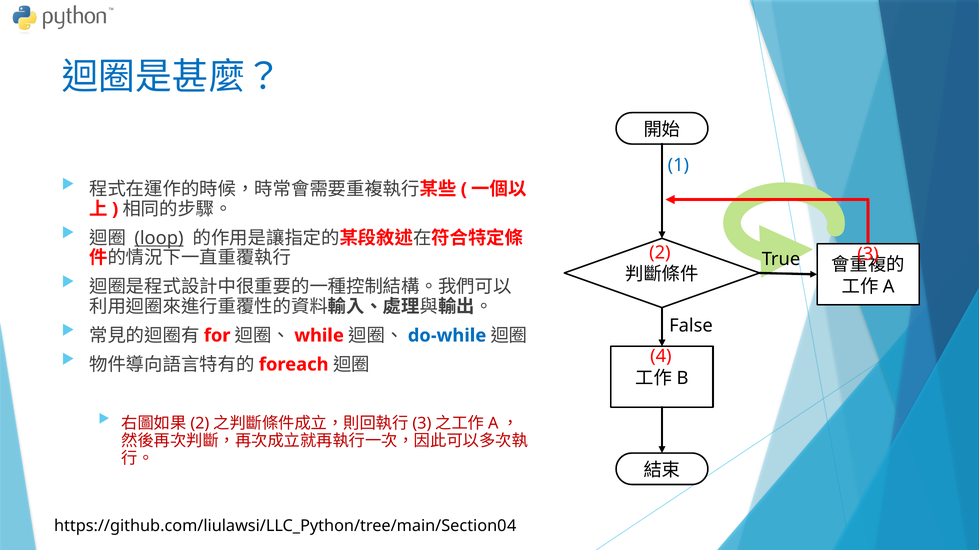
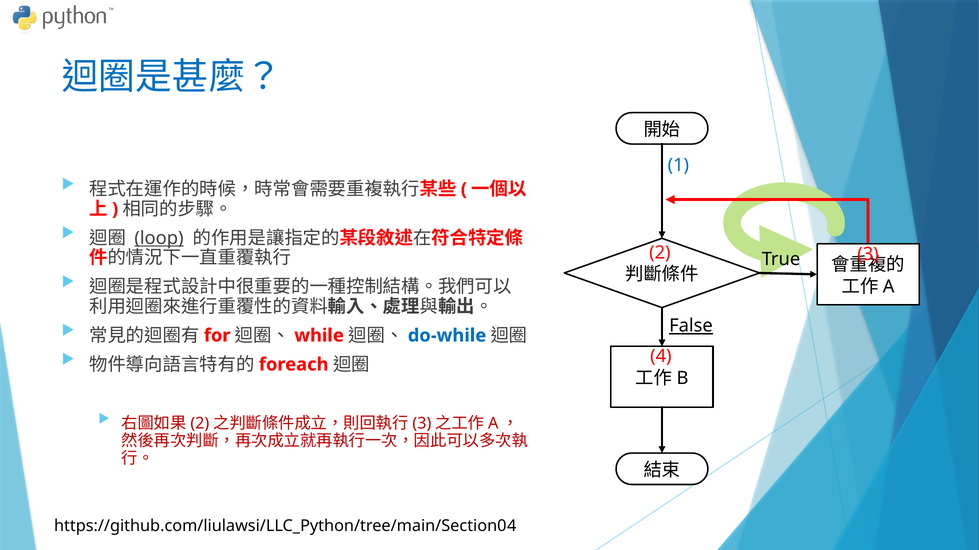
False underline: none -> present
